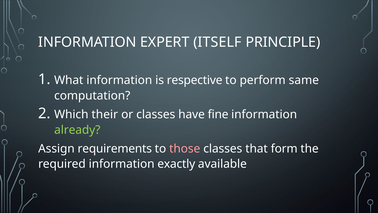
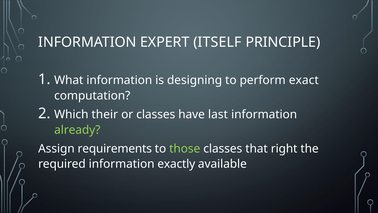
respective: respective -> designing
same: same -> exact
fine: fine -> last
those colour: pink -> light green
form: form -> right
